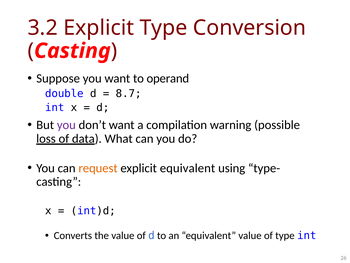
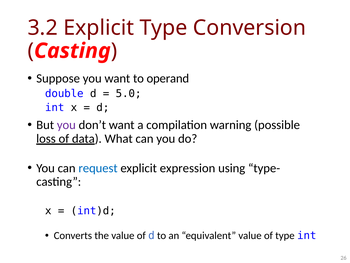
8.7: 8.7 -> 5.0
request colour: orange -> blue
explicit equivalent: equivalent -> expression
